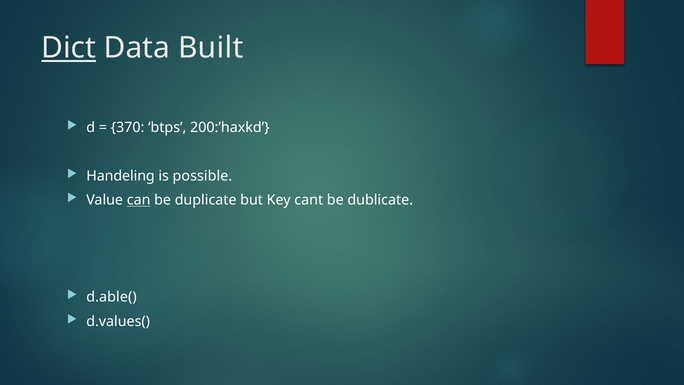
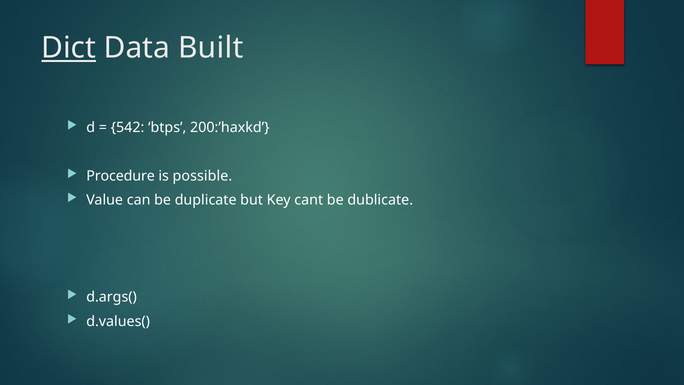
370: 370 -> 542
Handeling: Handeling -> Procedure
can underline: present -> none
d.able(: d.able( -> d.args(
